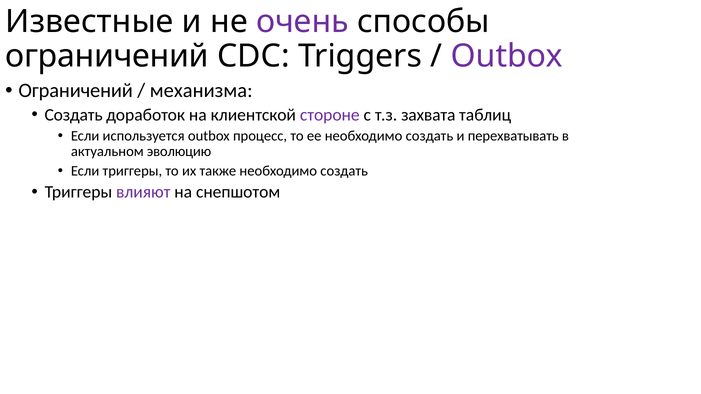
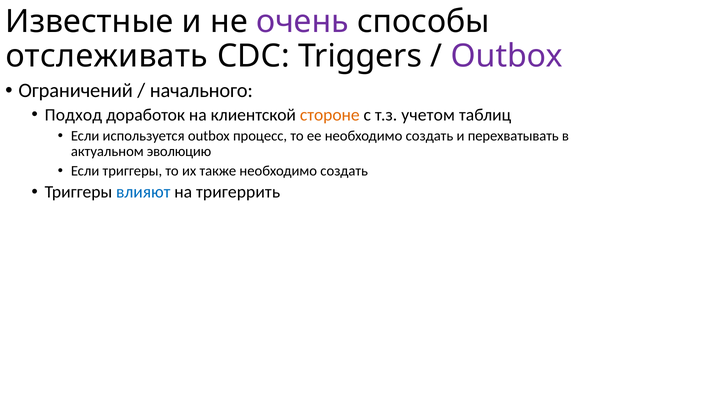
ограничений at (107, 56): ограничений -> отслеживать
механизма: механизма -> начального
Создать at (74, 115): Создать -> Подход
стороне colour: purple -> orange
захвата: захвата -> учетом
влияют colour: purple -> blue
снепшотом: снепшотом -> тригеррить
